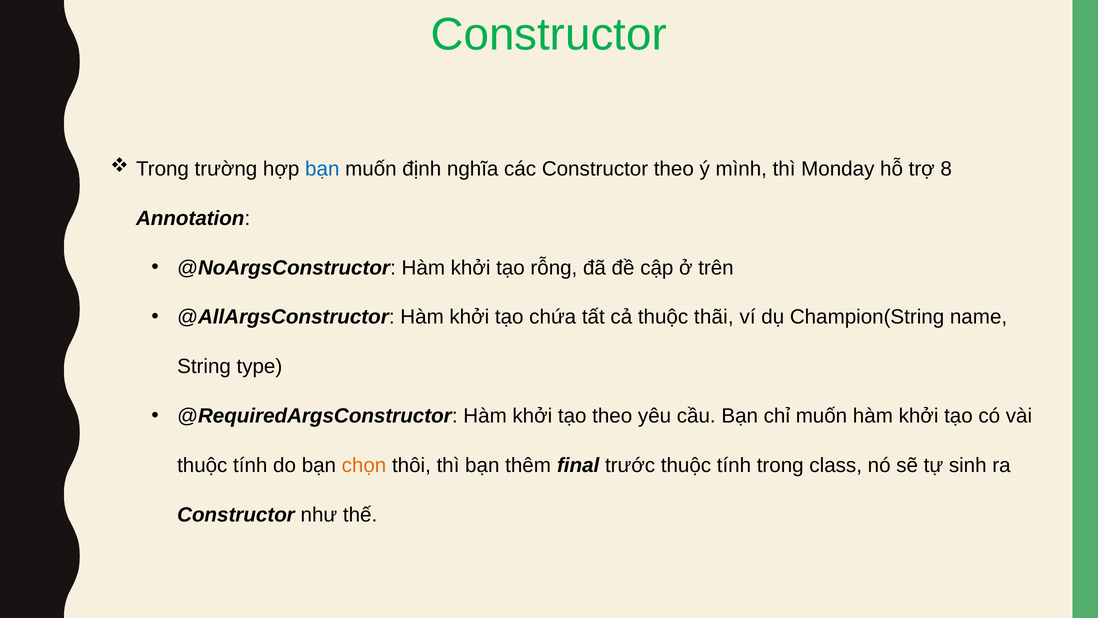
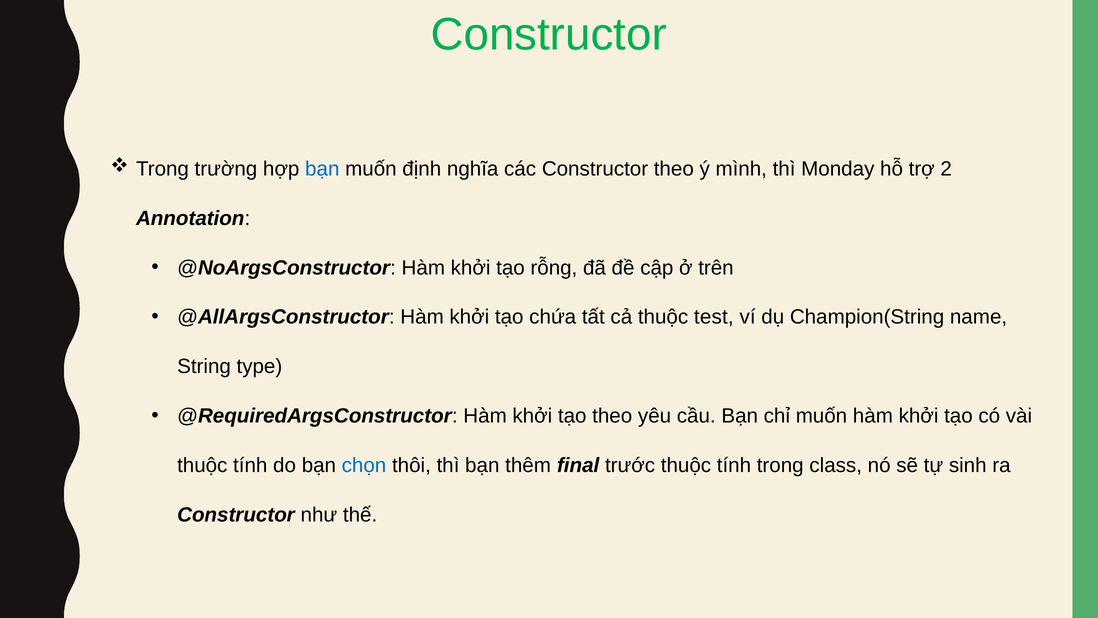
8: 8 -> 2
thãi: thãi -> test
chọn colour: orange -> blue
